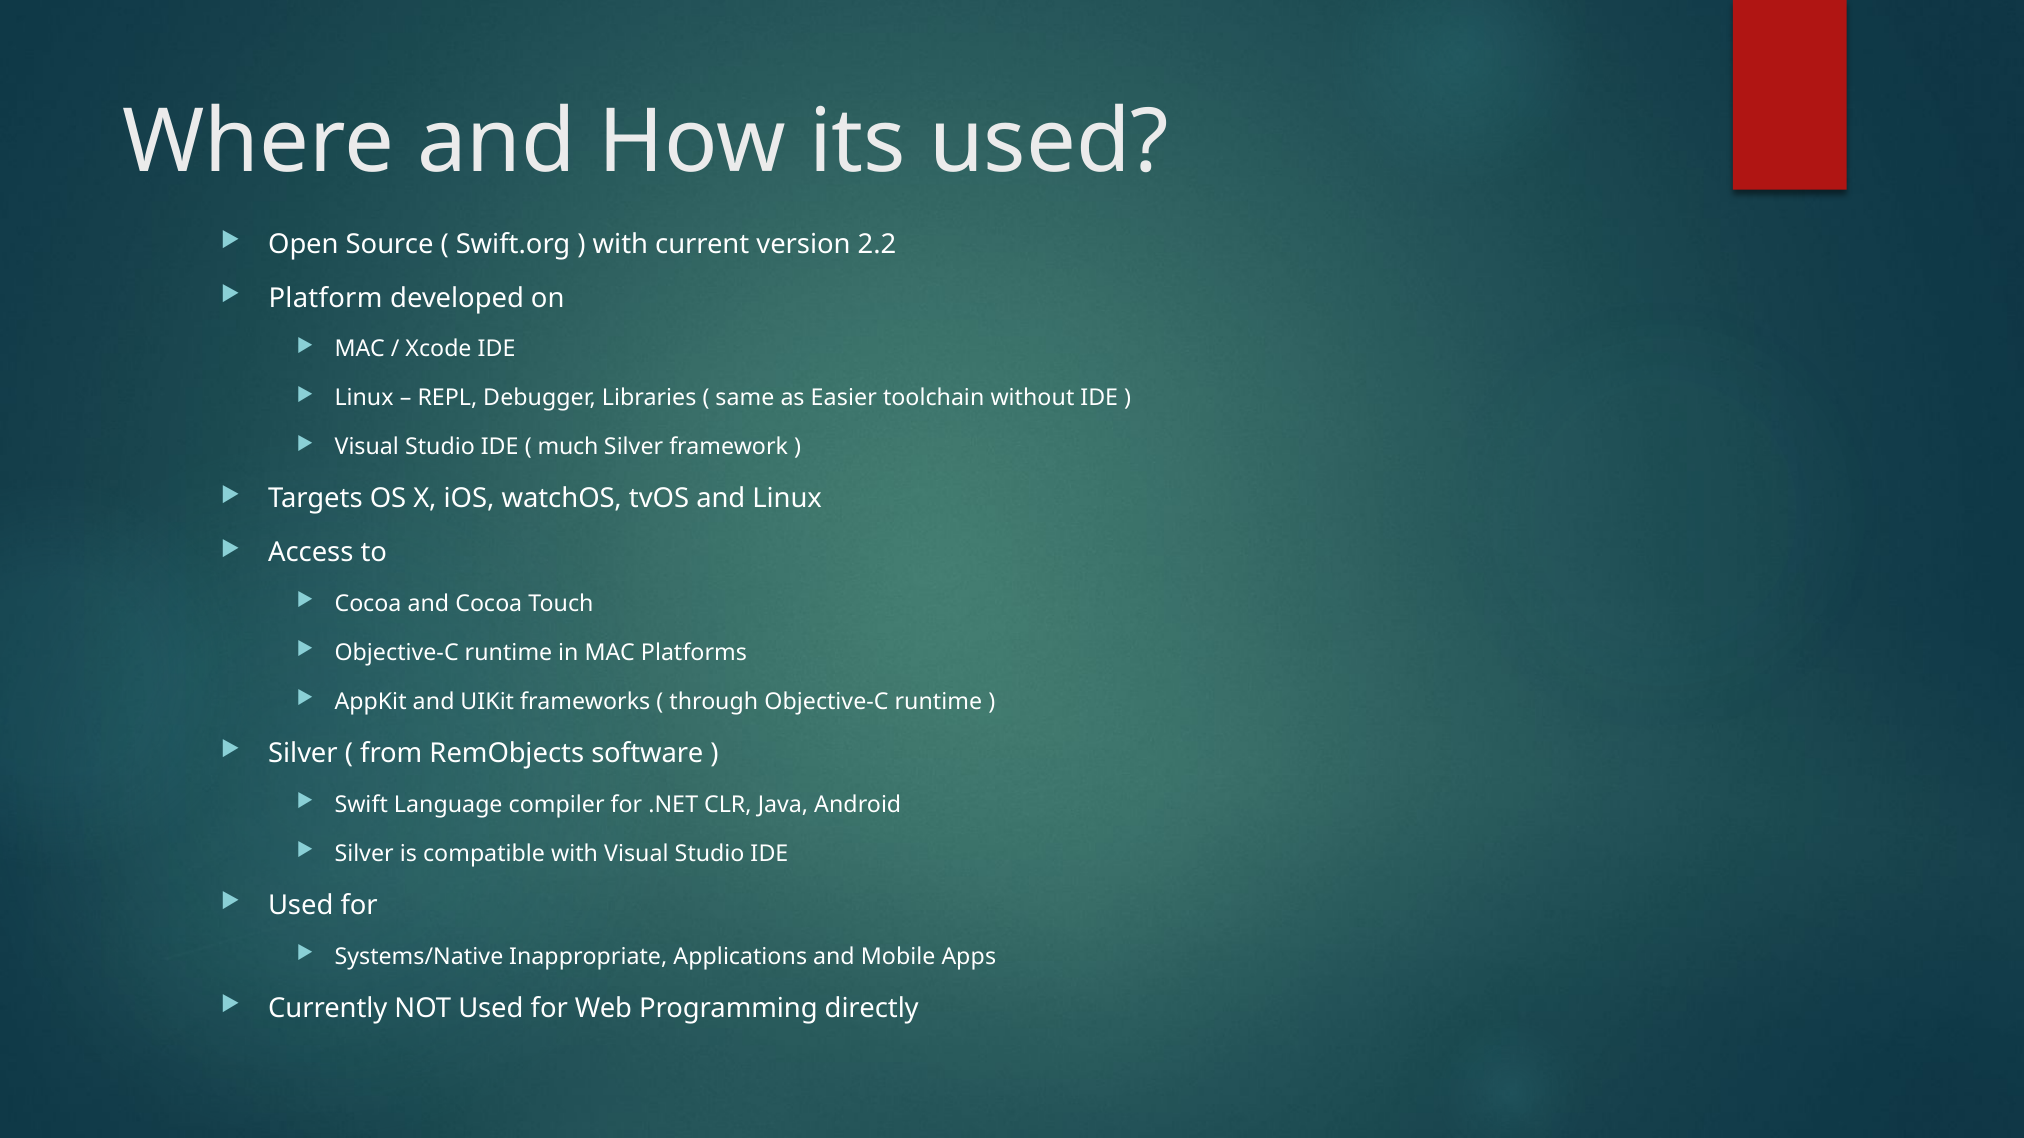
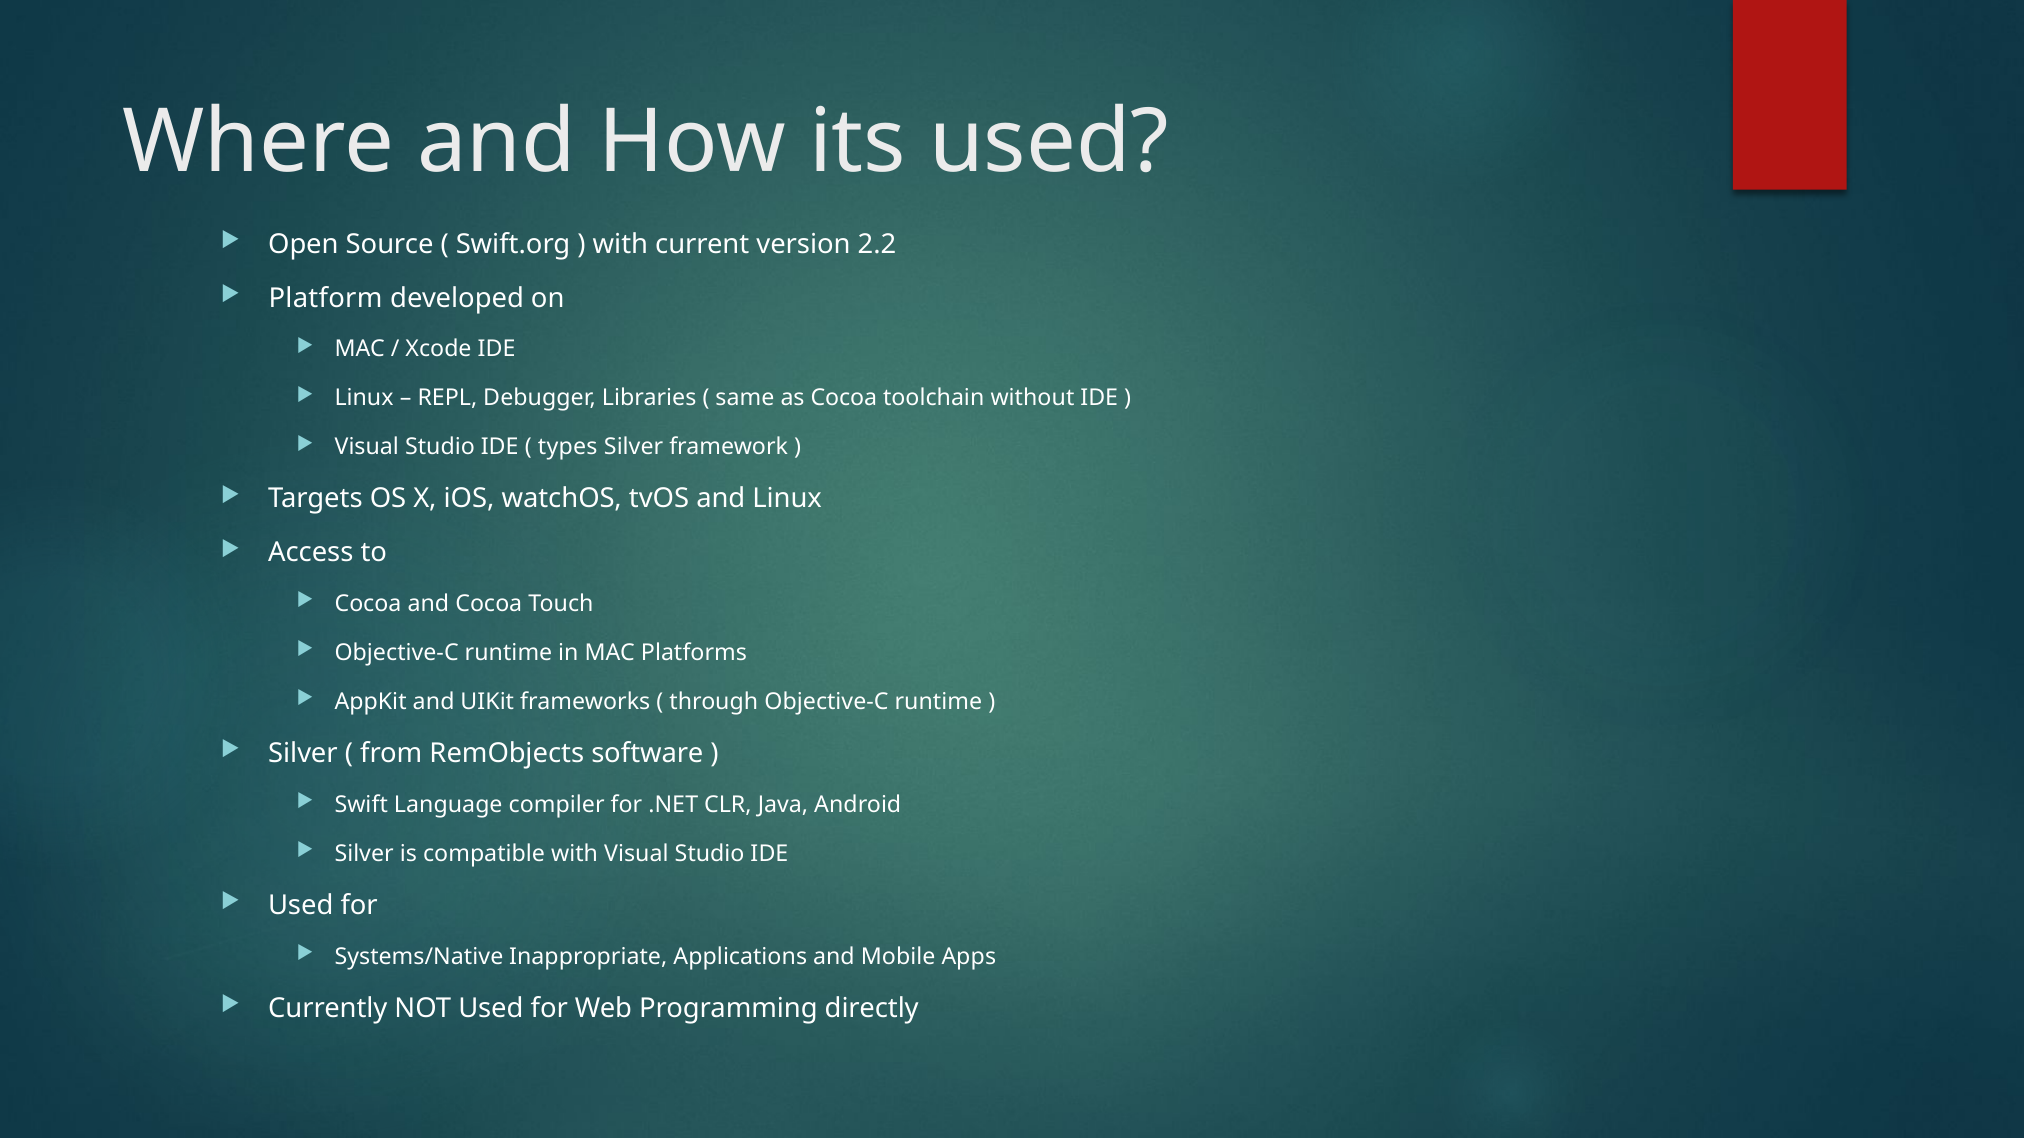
as Easier: Easier -> Cocoa
much: much -> types
